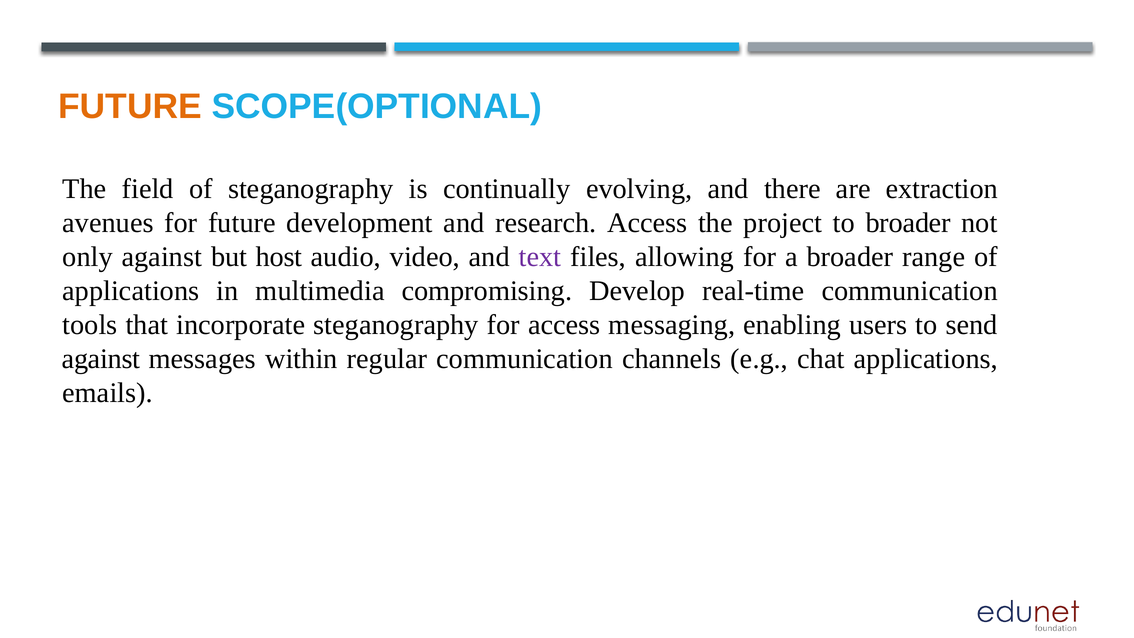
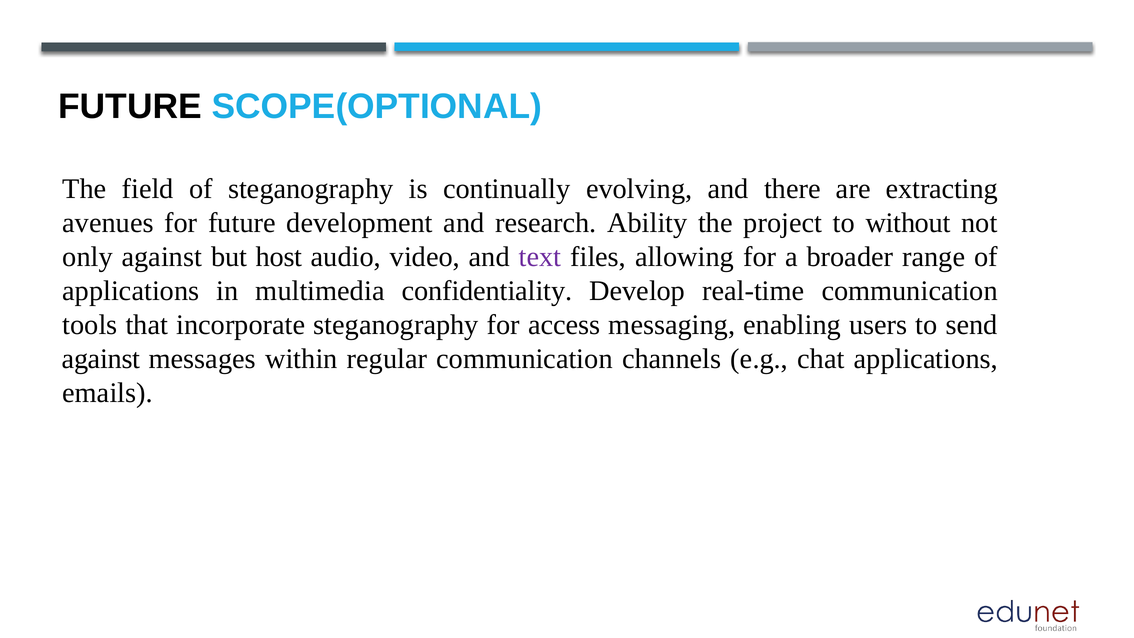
FUTURE at (130, 107) colour: orange -> black
extraction: extraction -> extracting
research Access: Access -> Ability
to broader: broader -> without
compromising: compromising -> confidentiality
